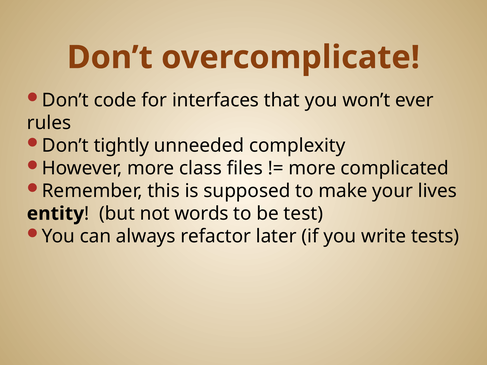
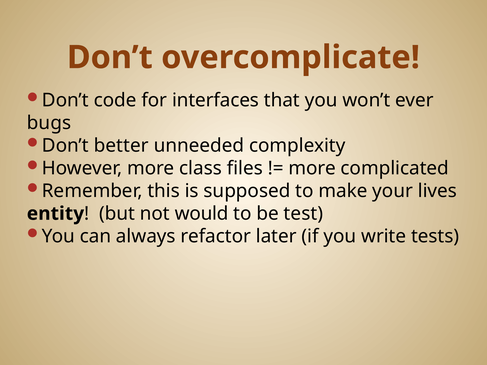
rules: rules -> bugs
tightly: tightly -> better
words: words -> would
